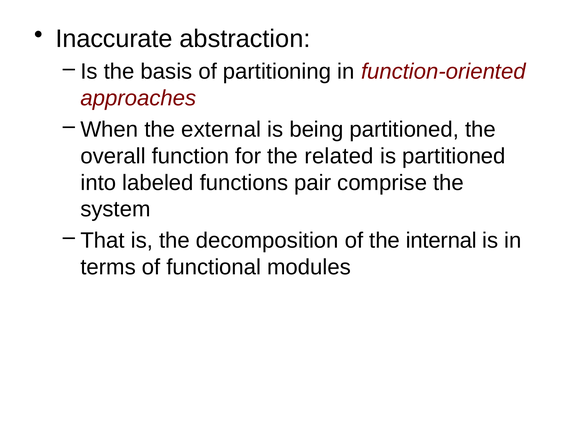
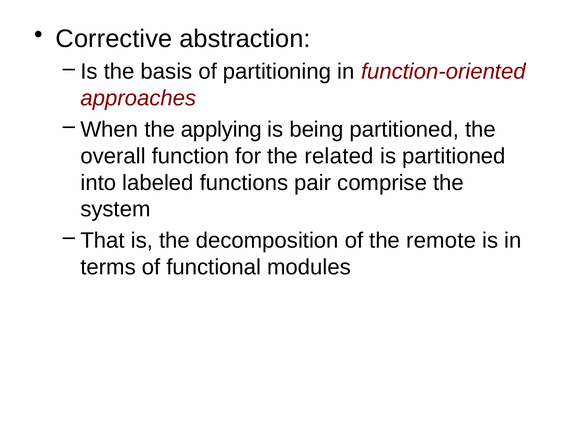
Inaccurate: Inaccurate -> Corrective
external: external -> applying
internal: internal -> remote
